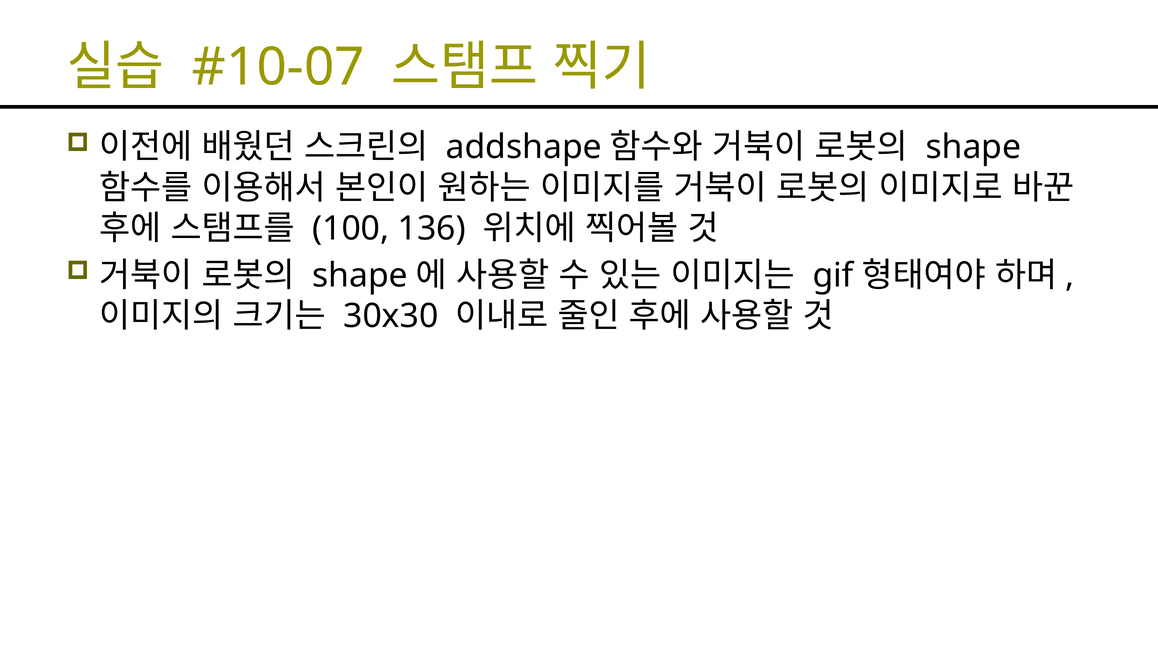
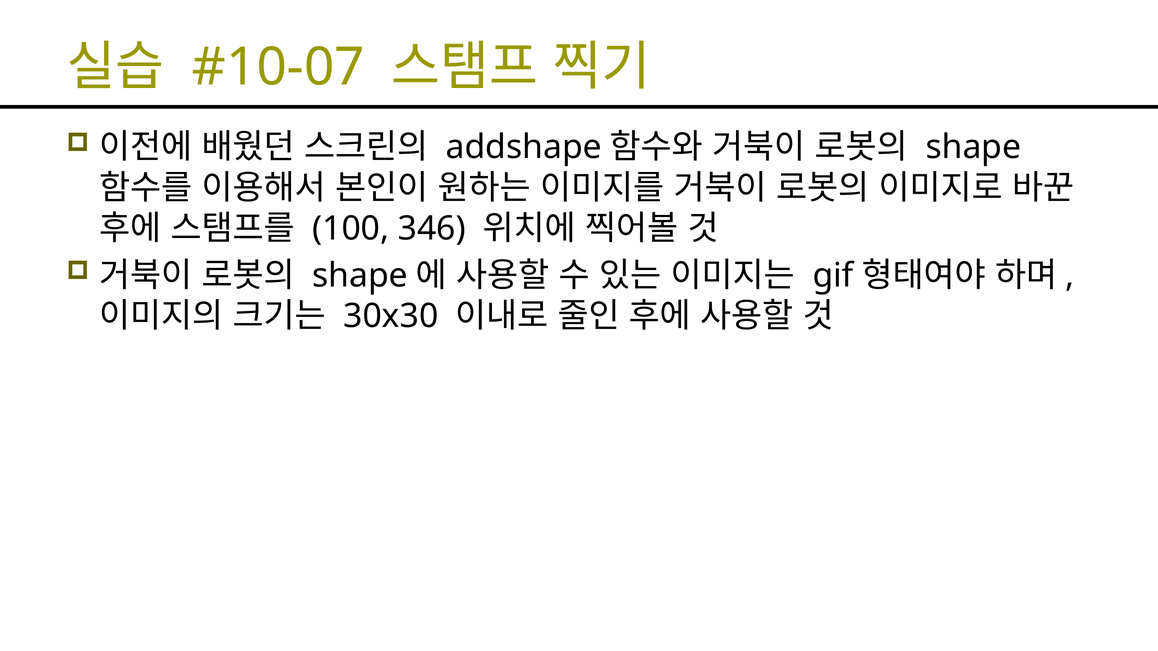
136: 136 -> 346
